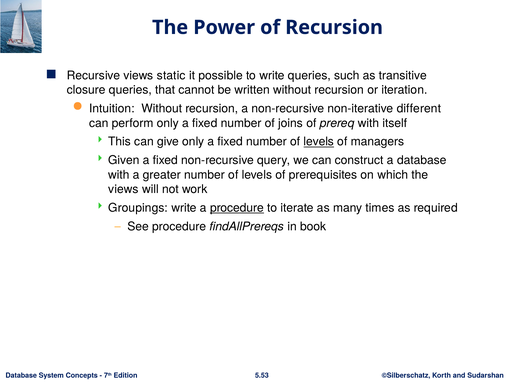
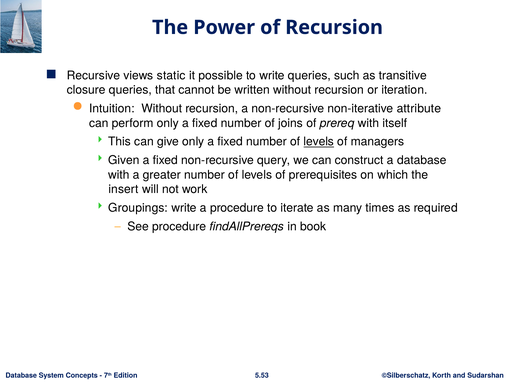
different: different -> attribute
views at (123, 189): views -> insert
procedure at (237, 208) underline: present -> none
